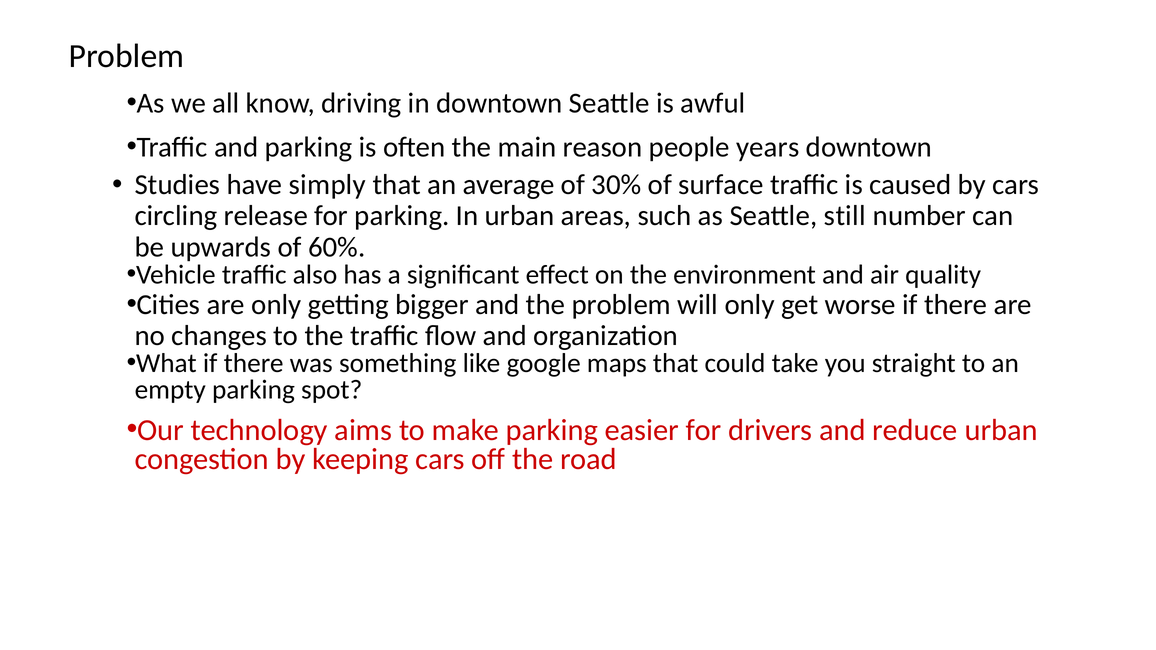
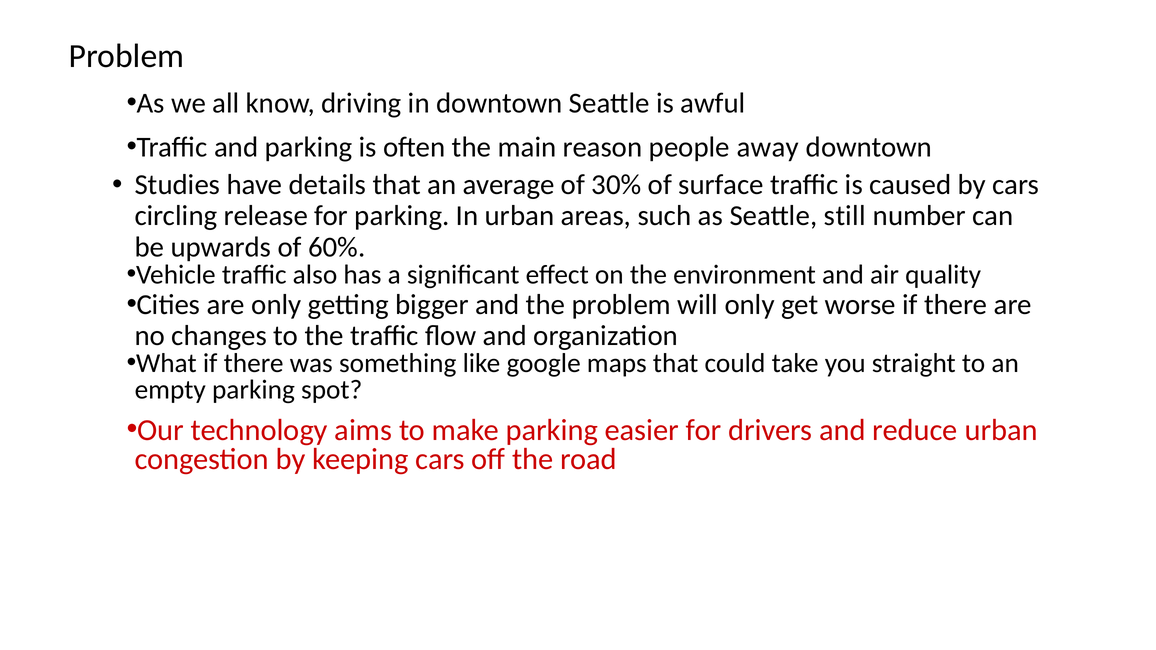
years: years -> away
simply: simply -> details
